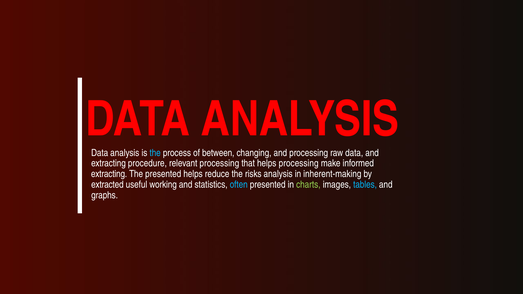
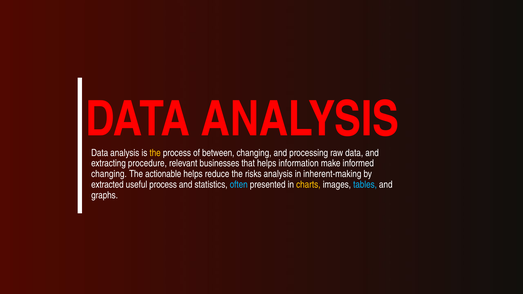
the at (155, 153) colour: light blue -> yellow
relevant processing: processing -> businesses
helps processing: processing -> information
extracting at (109, 174): extracting -> changing
The presented: presented -> actionable
useful working: working -> process
charts colour: light green -> yellow
